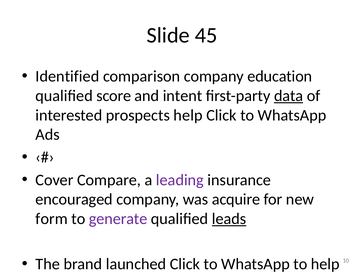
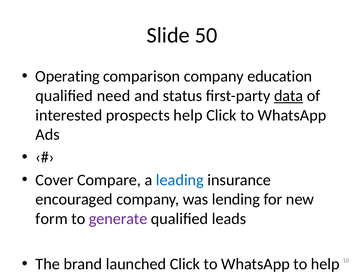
45: 45 -> 50
Identified: Identified -> Operating
score: score -> need
intent: intent -> status
leading colour: purple -> blue
acquire: acquire -> lending
leads at (229, 219) underline: present -> none
